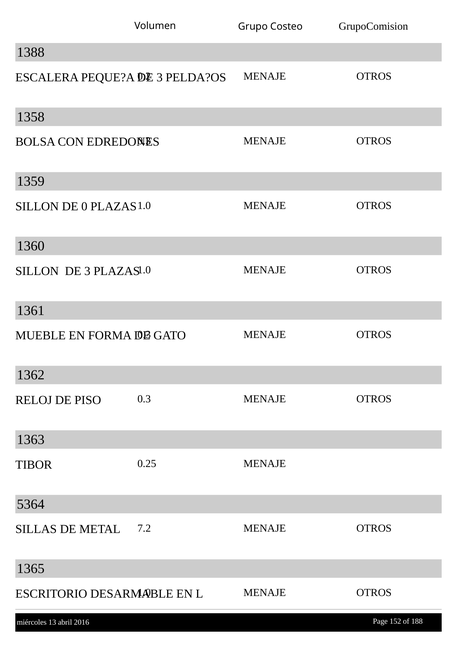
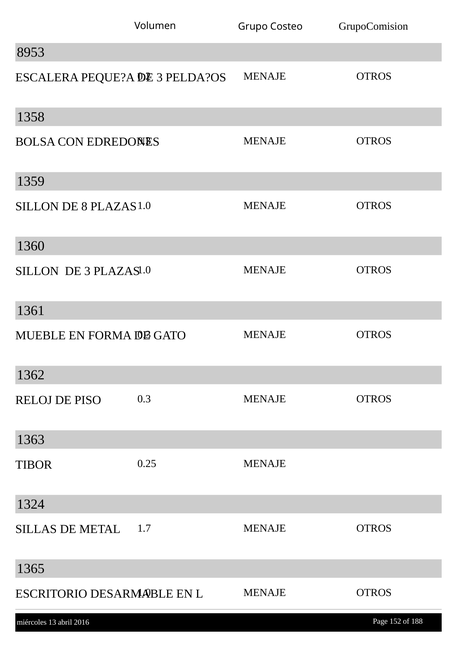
1388: 1388 -> 8953
0: 0 -> 8
5364: 5364 -> 1324
7.2: 7.2 -> 1.7
